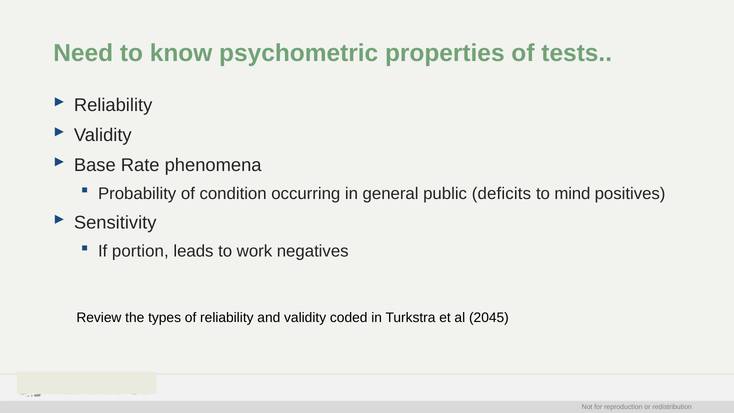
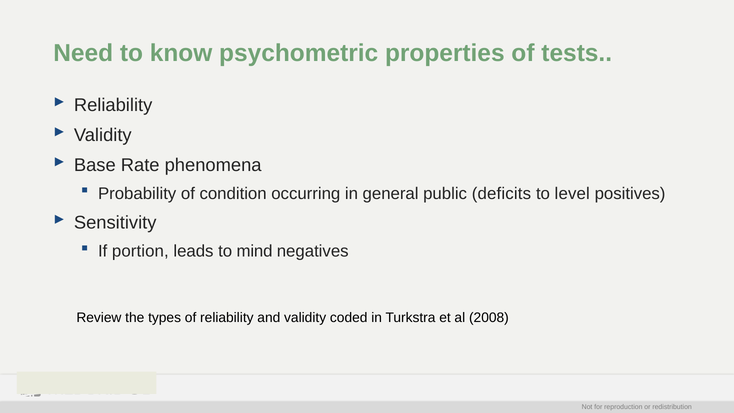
mind: mind -> level
work: work -> mind
2045: 2045 -> 2008
